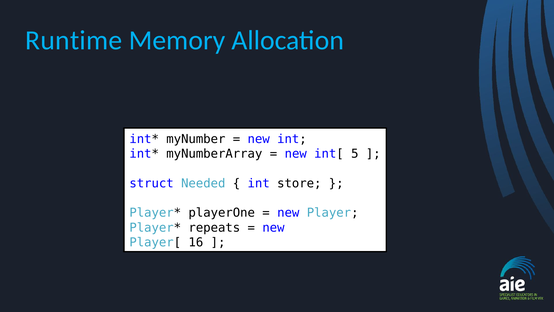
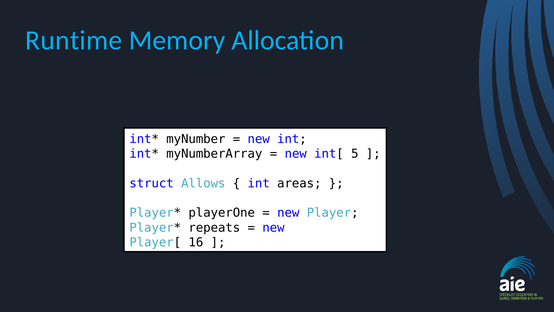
Needed: Needed -> Allows
store: store -> areas
